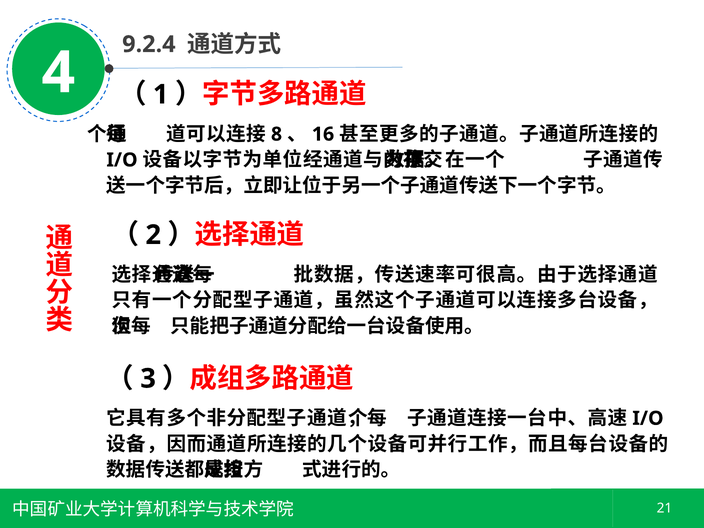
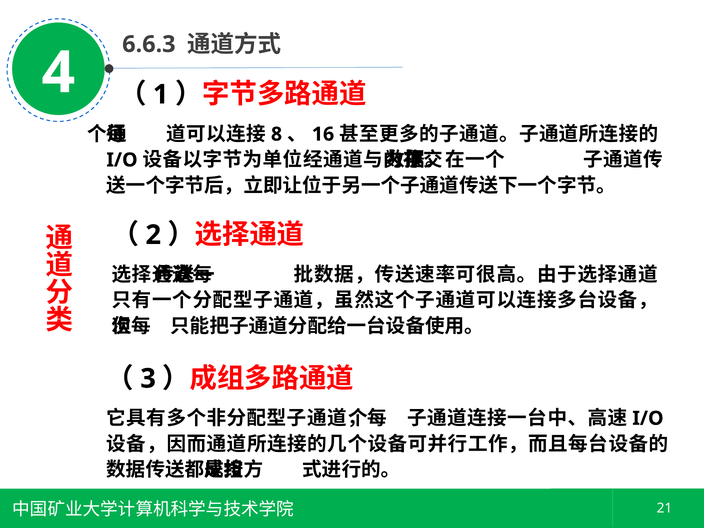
9.2.4: 9.2.4 -> 6.6.3
